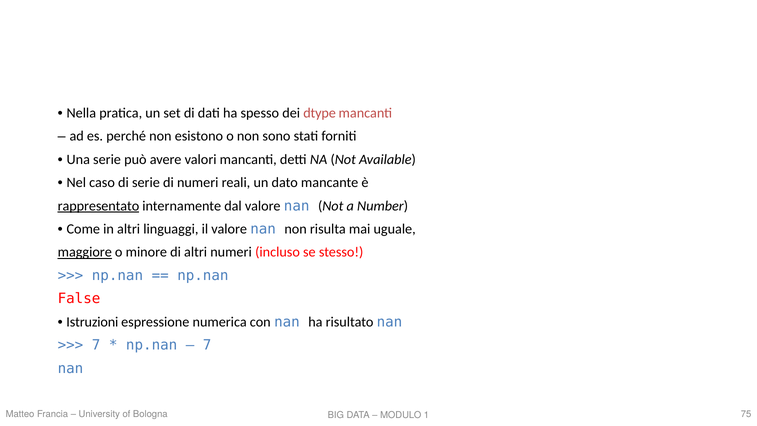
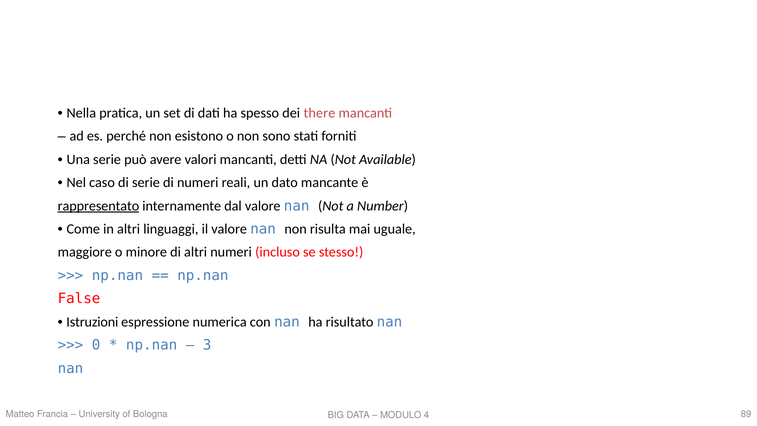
dtype: dtype -> there
maggiore underline: present -> none
7 at (96, 345): 7 -> 0
7 at (207, 345): 7 -> 3
75: 75 -> 89
1: 1 -> 4
